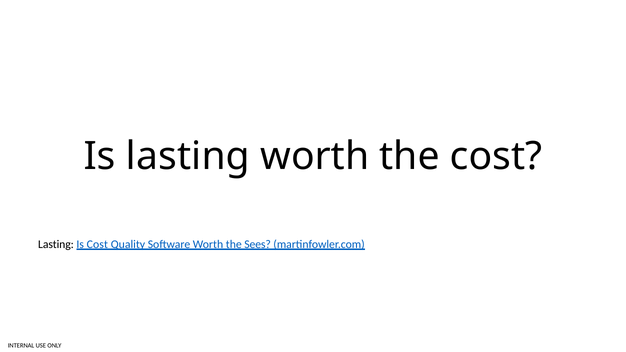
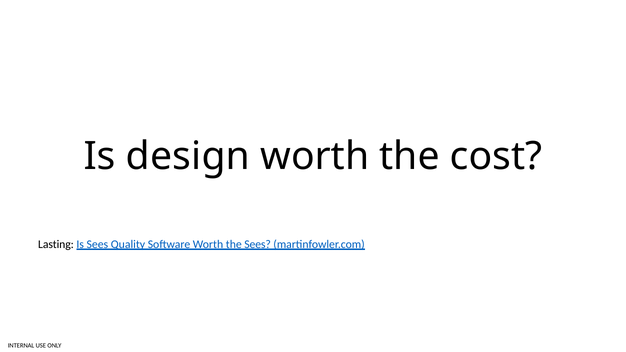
Is lasting: lasting -> design
Is Cost: Cost -> Sees
